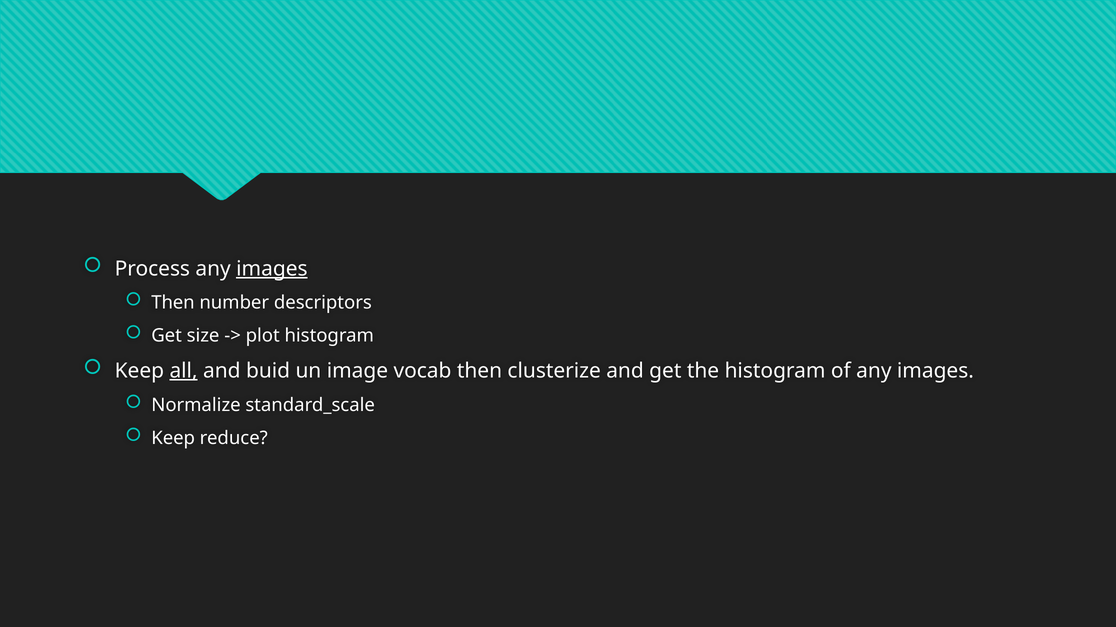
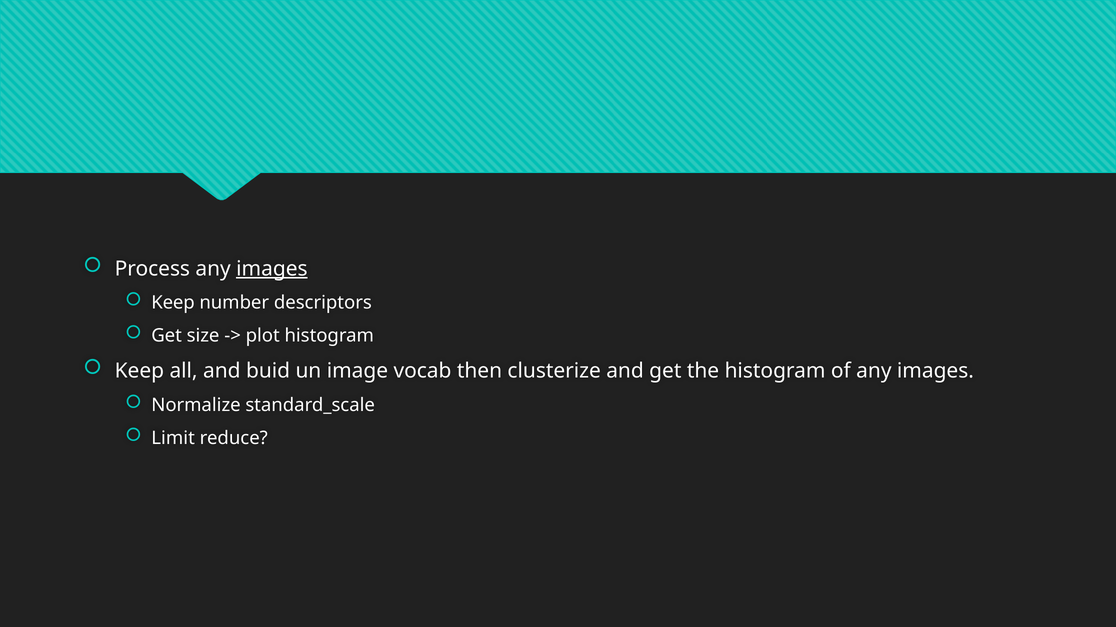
Then at (173, 303): Then -> Keep
all underline: present -> none
Keep at (173, 439): Keep -> Limit
